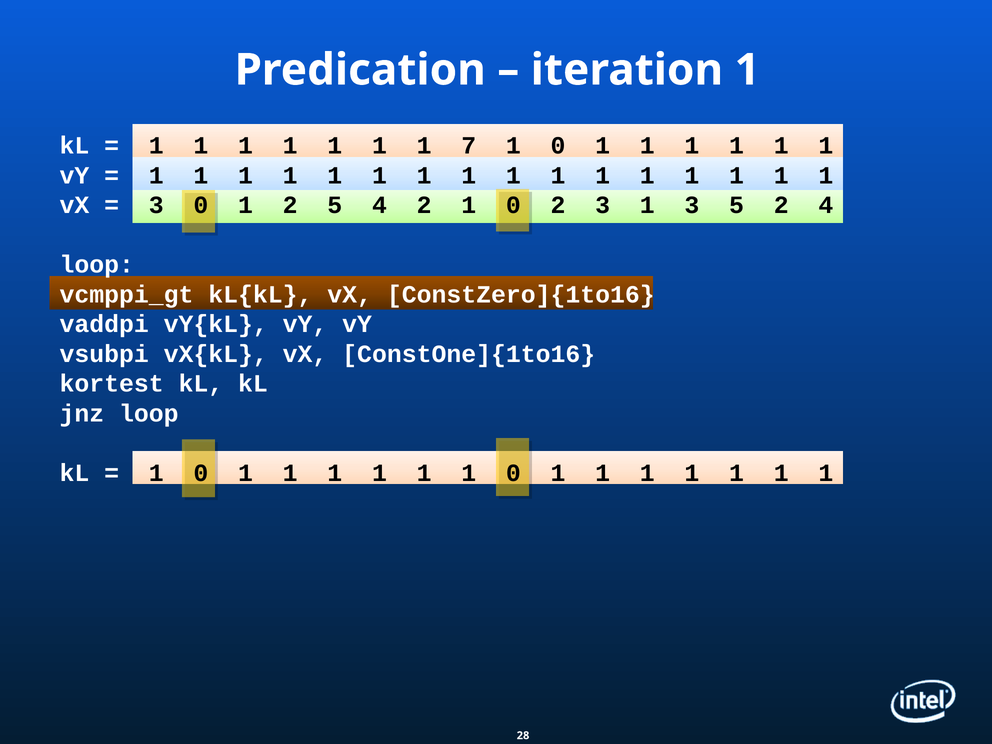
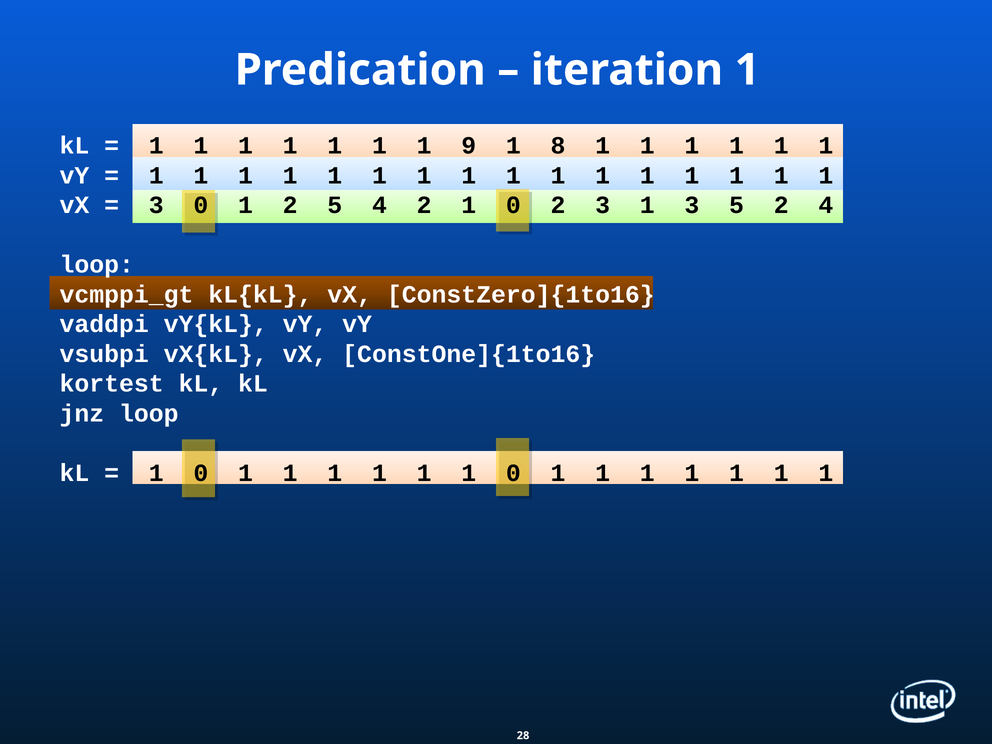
7: 7 -> 9
0 at (558, 146): 0 -> 8
